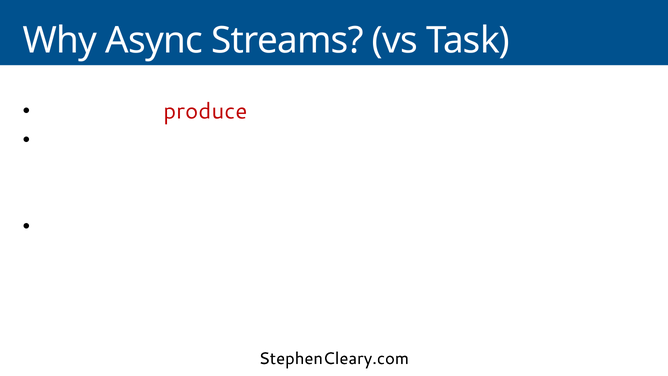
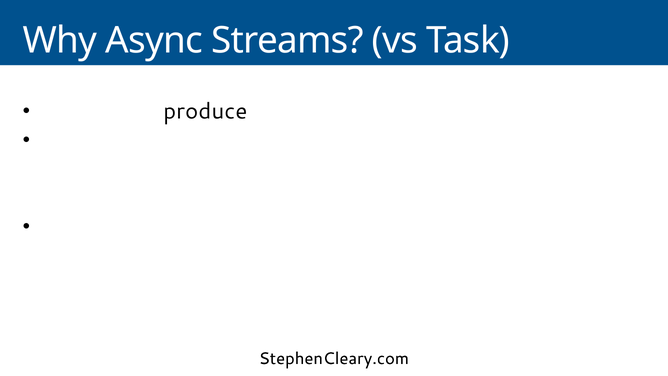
produce colour: red -> black
